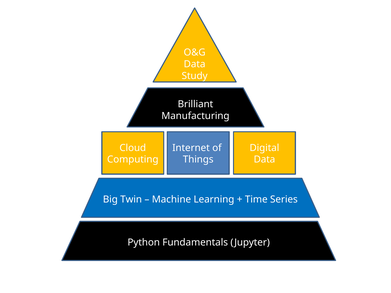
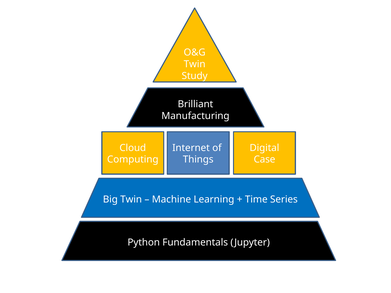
Data at (195, 64): Data -> Twin
Data at (264, 160): Data -> Case
